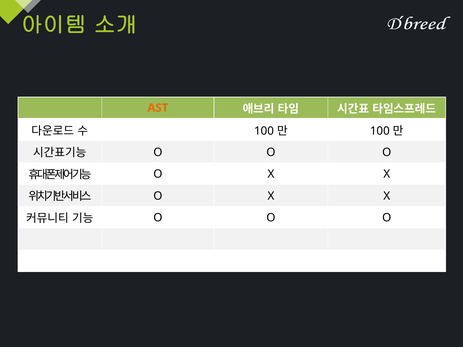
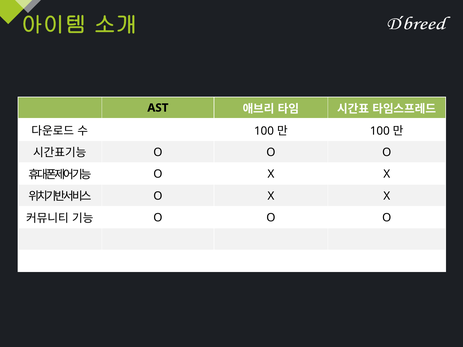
AST colour: orange -> black
